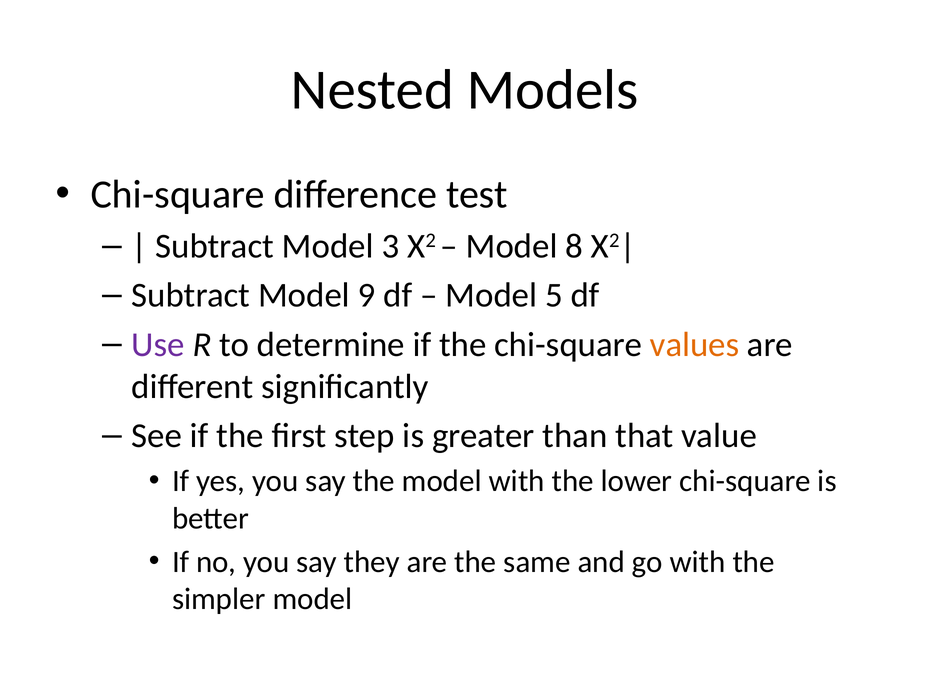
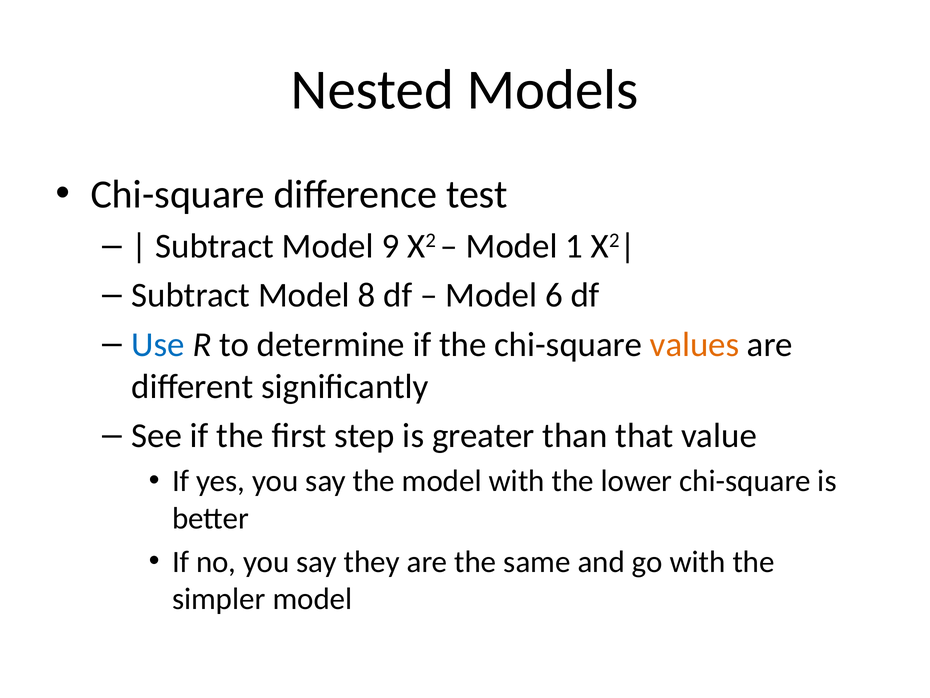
3: 3 -> 9
8: 8 -> 1
9: 9 -> 8
5: 5 -> 6
Use colour: purple -> blue
